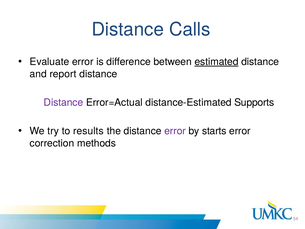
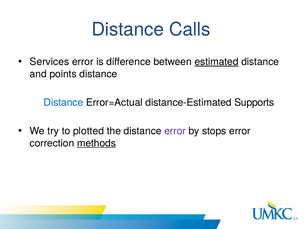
Evaluate: Evaluate -> Services
report: report -> points
Distance at (63, 102) colour: purple -> blue
results: results -> plotted
starts: starts -> stops
methods underline: none -> present
